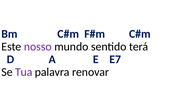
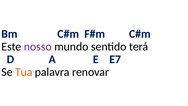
Tua colour: purple -> orange
